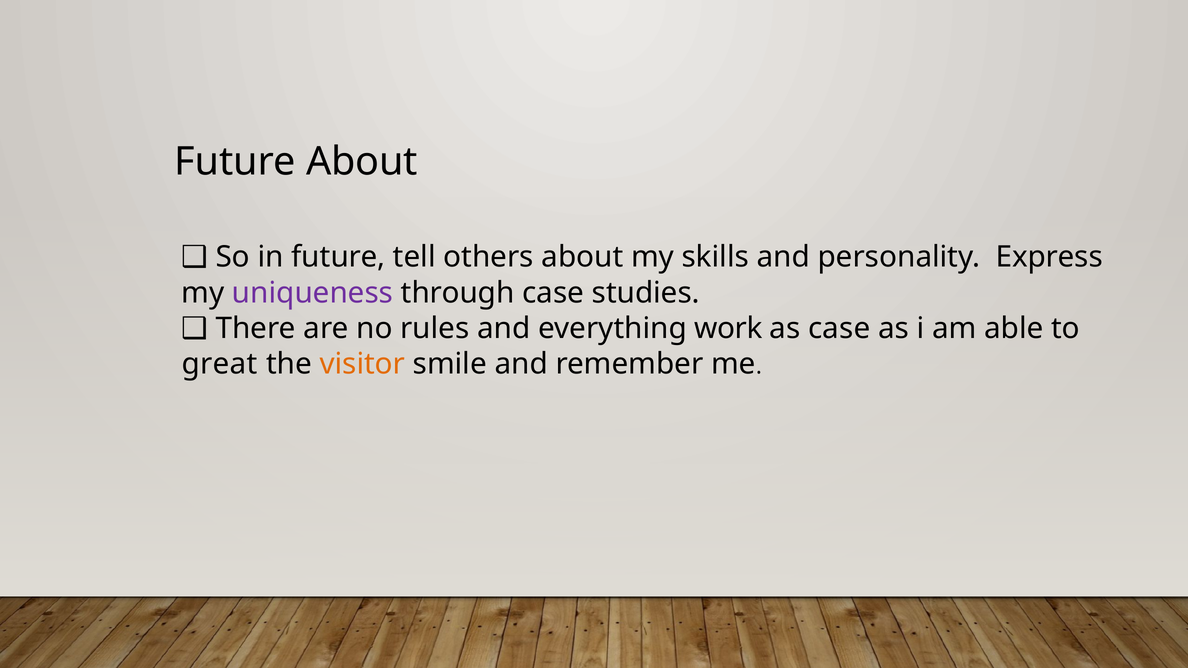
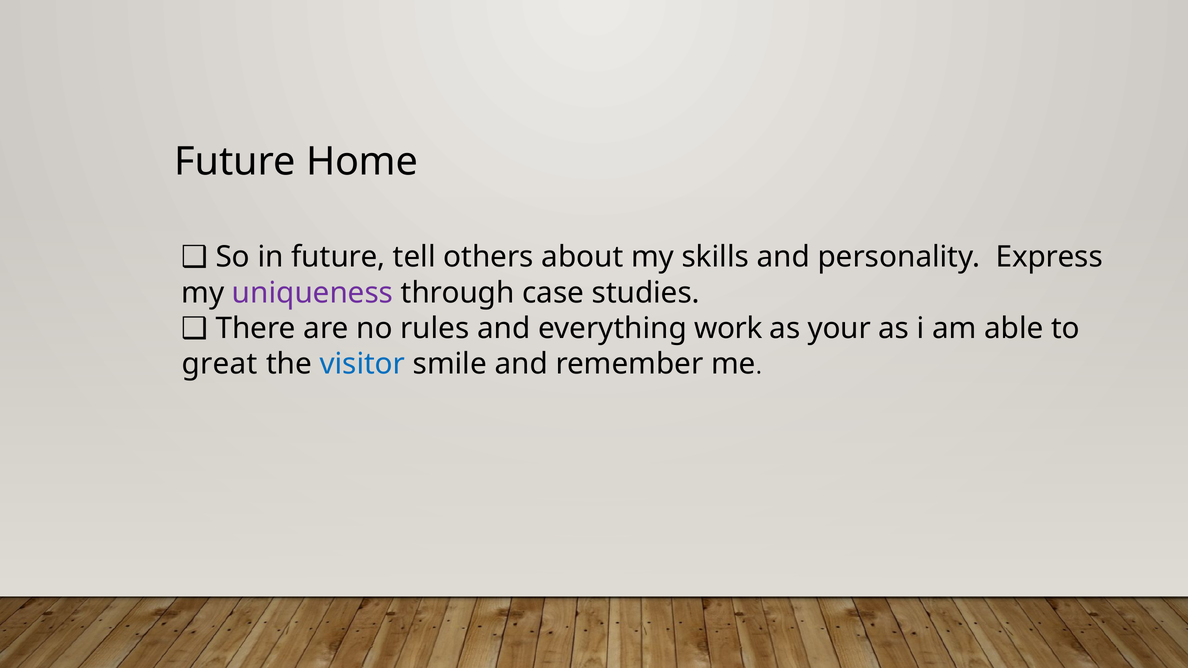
Future About: About -> Home
as case: case -> your
visitor colour: orange -> blue
